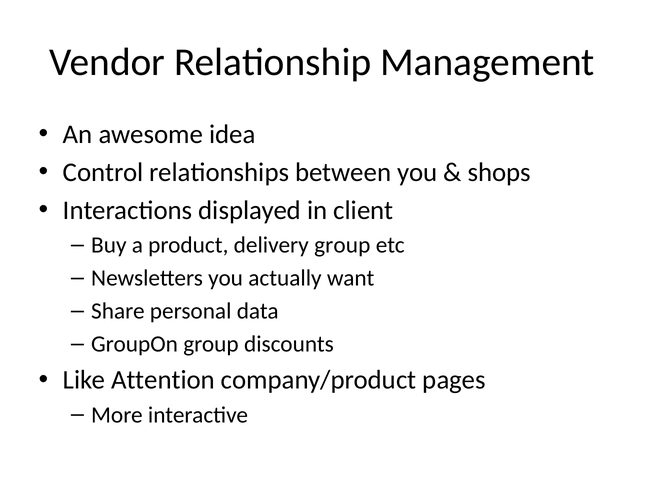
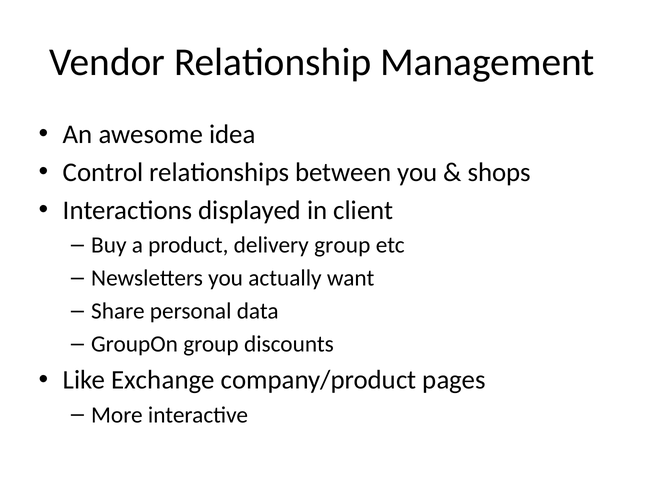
Attention: Attention -> Exchange
